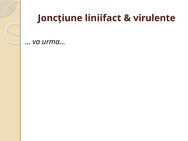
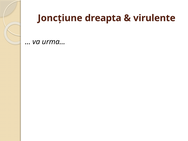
liniifact: liniifact -> dreapta
